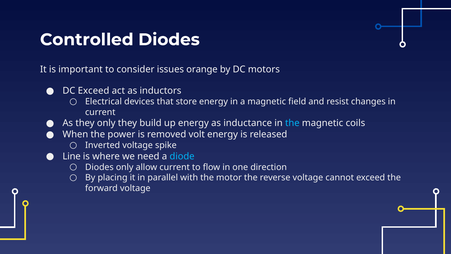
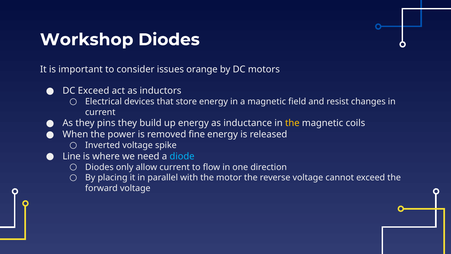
Controlled: Controlled -> Workshop
they only: only -> pins
the at (292, 123) colour: light blue -> yellow
volt: volt -> fine
